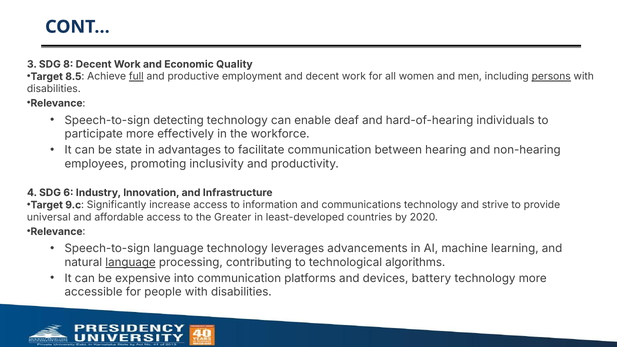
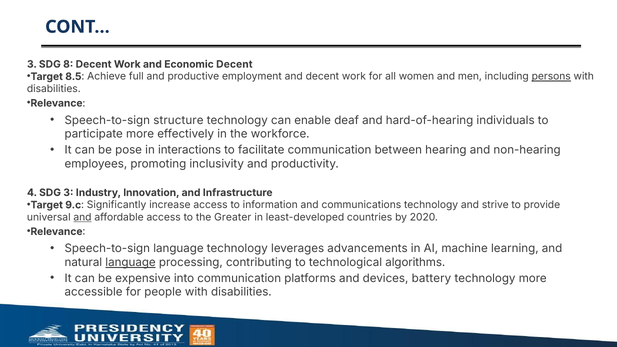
Economic Quality: Quality -> Decent
full underline: present -> none
detecting: detecting -> structure
state: state -> pose
advantages: advantages -> interactions
SDG 6: 6 -> 3
and at (82, 217) underline: none -> present
